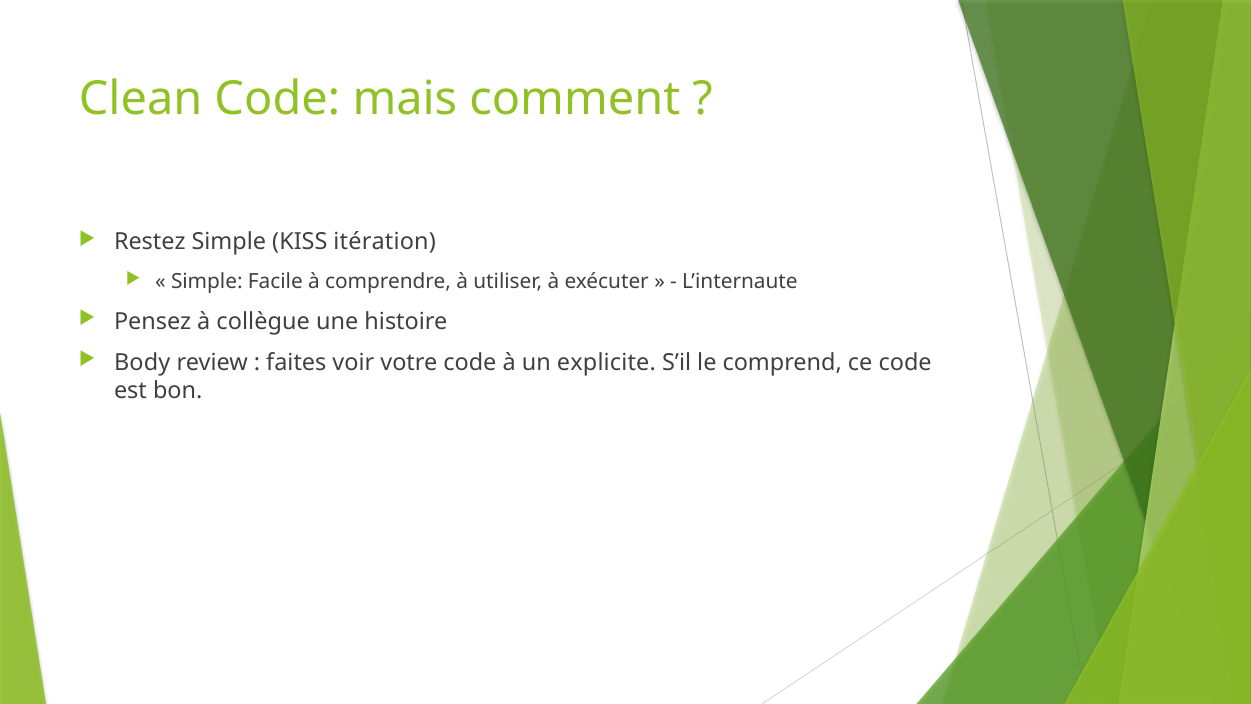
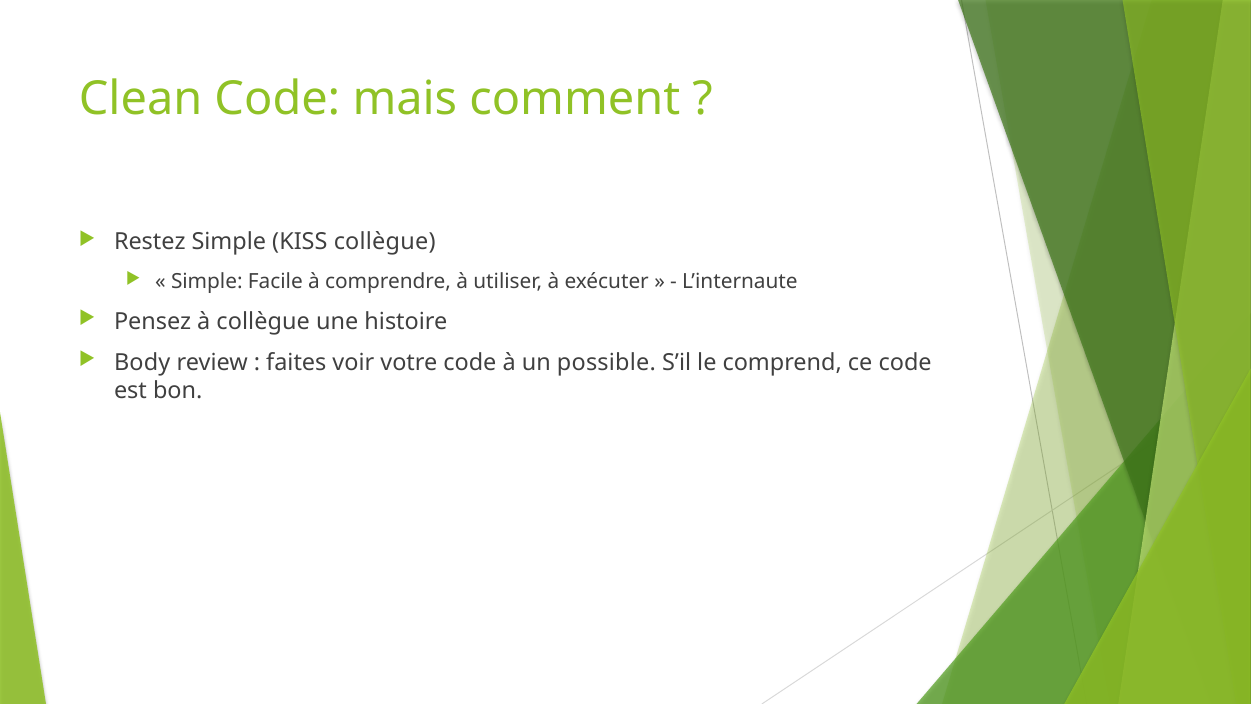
KISS itération: itération -> collègue
explicite: explicite -> possible
